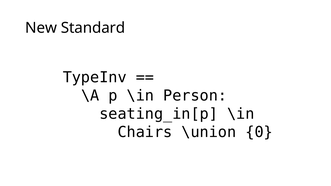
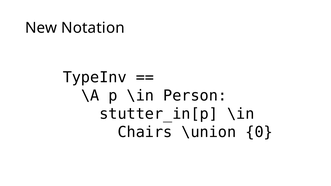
Standard: Standard -> Notation
seating_in[p: seating_in[p -> stutter_in[p
